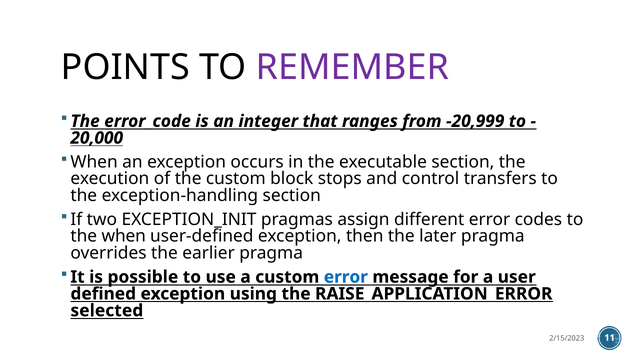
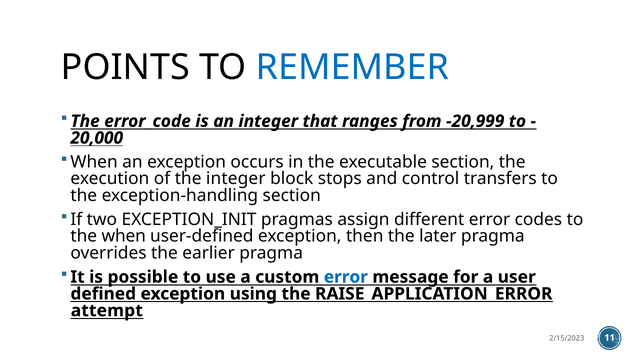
REMEMBER colour: purple -> blue
the custom: custom -> integer
selected: selected -> attempt
